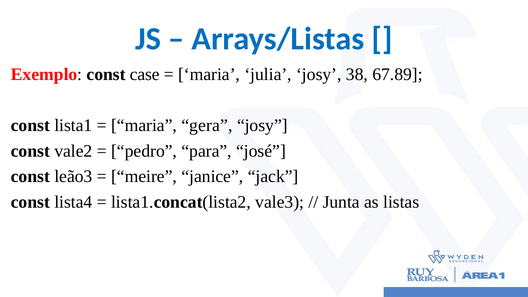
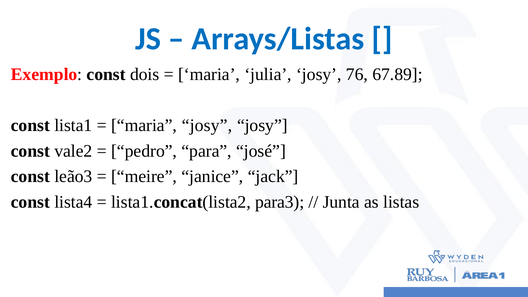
case: case -> dois
38: 38 -> 76
maria gera: gera -> josy
vale3: vale3 -> para3
